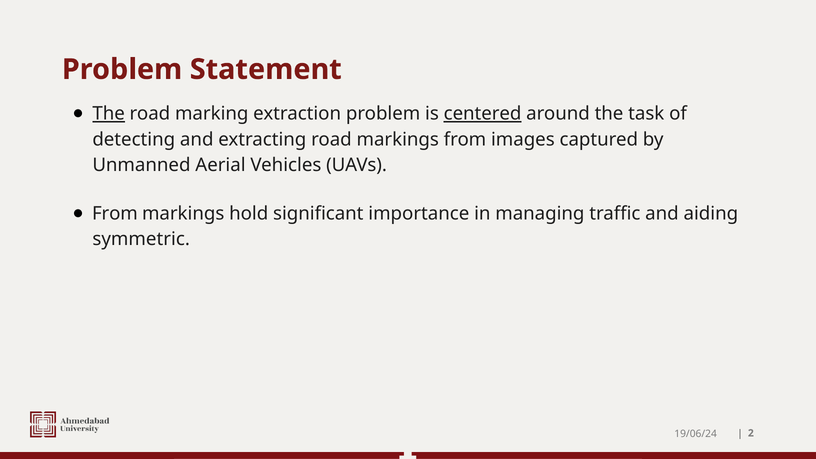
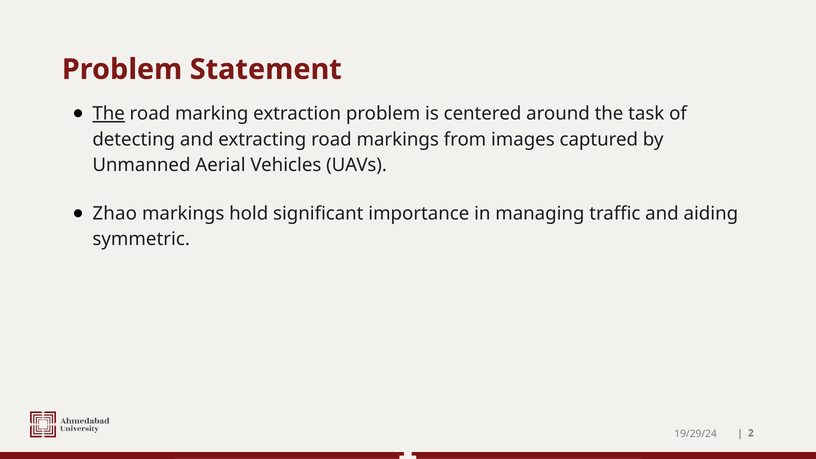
centered underline: present -> none
From at (115, 213): From -> Zhao
19/06/24: 19/06/24 -> 19/29/24
